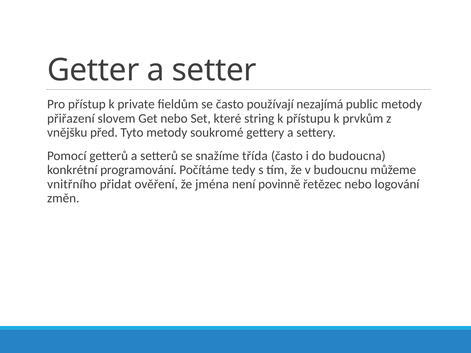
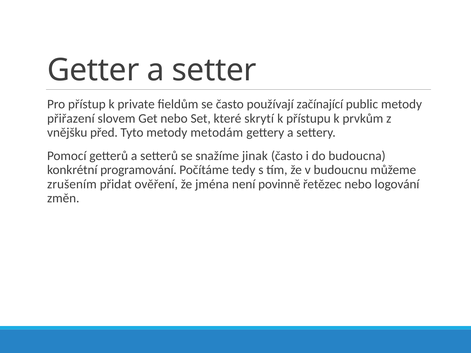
nezajímá: nezajímá -> začínající
string: string -> skrytí
soukromé: soukromé -> metodám
třída: třída -> jinak
vnitřního: vnitřního -> zrušením
